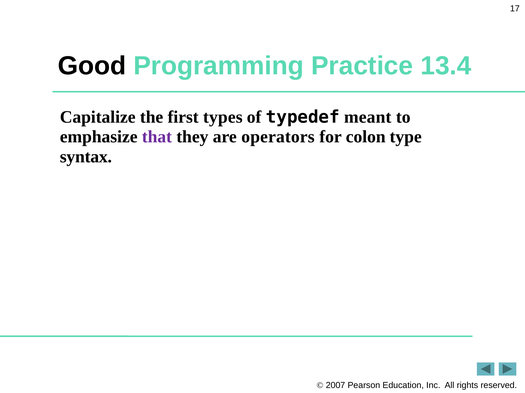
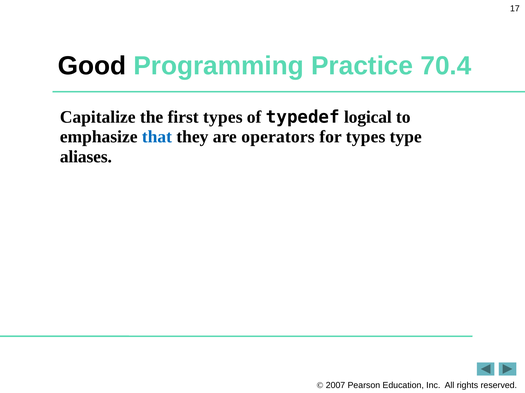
13.4: 13.4 -> 70.4
meant: meant -> logical
that colour: purple -> blue
for colon: colon -> types
syntax: syntax -> aliases
